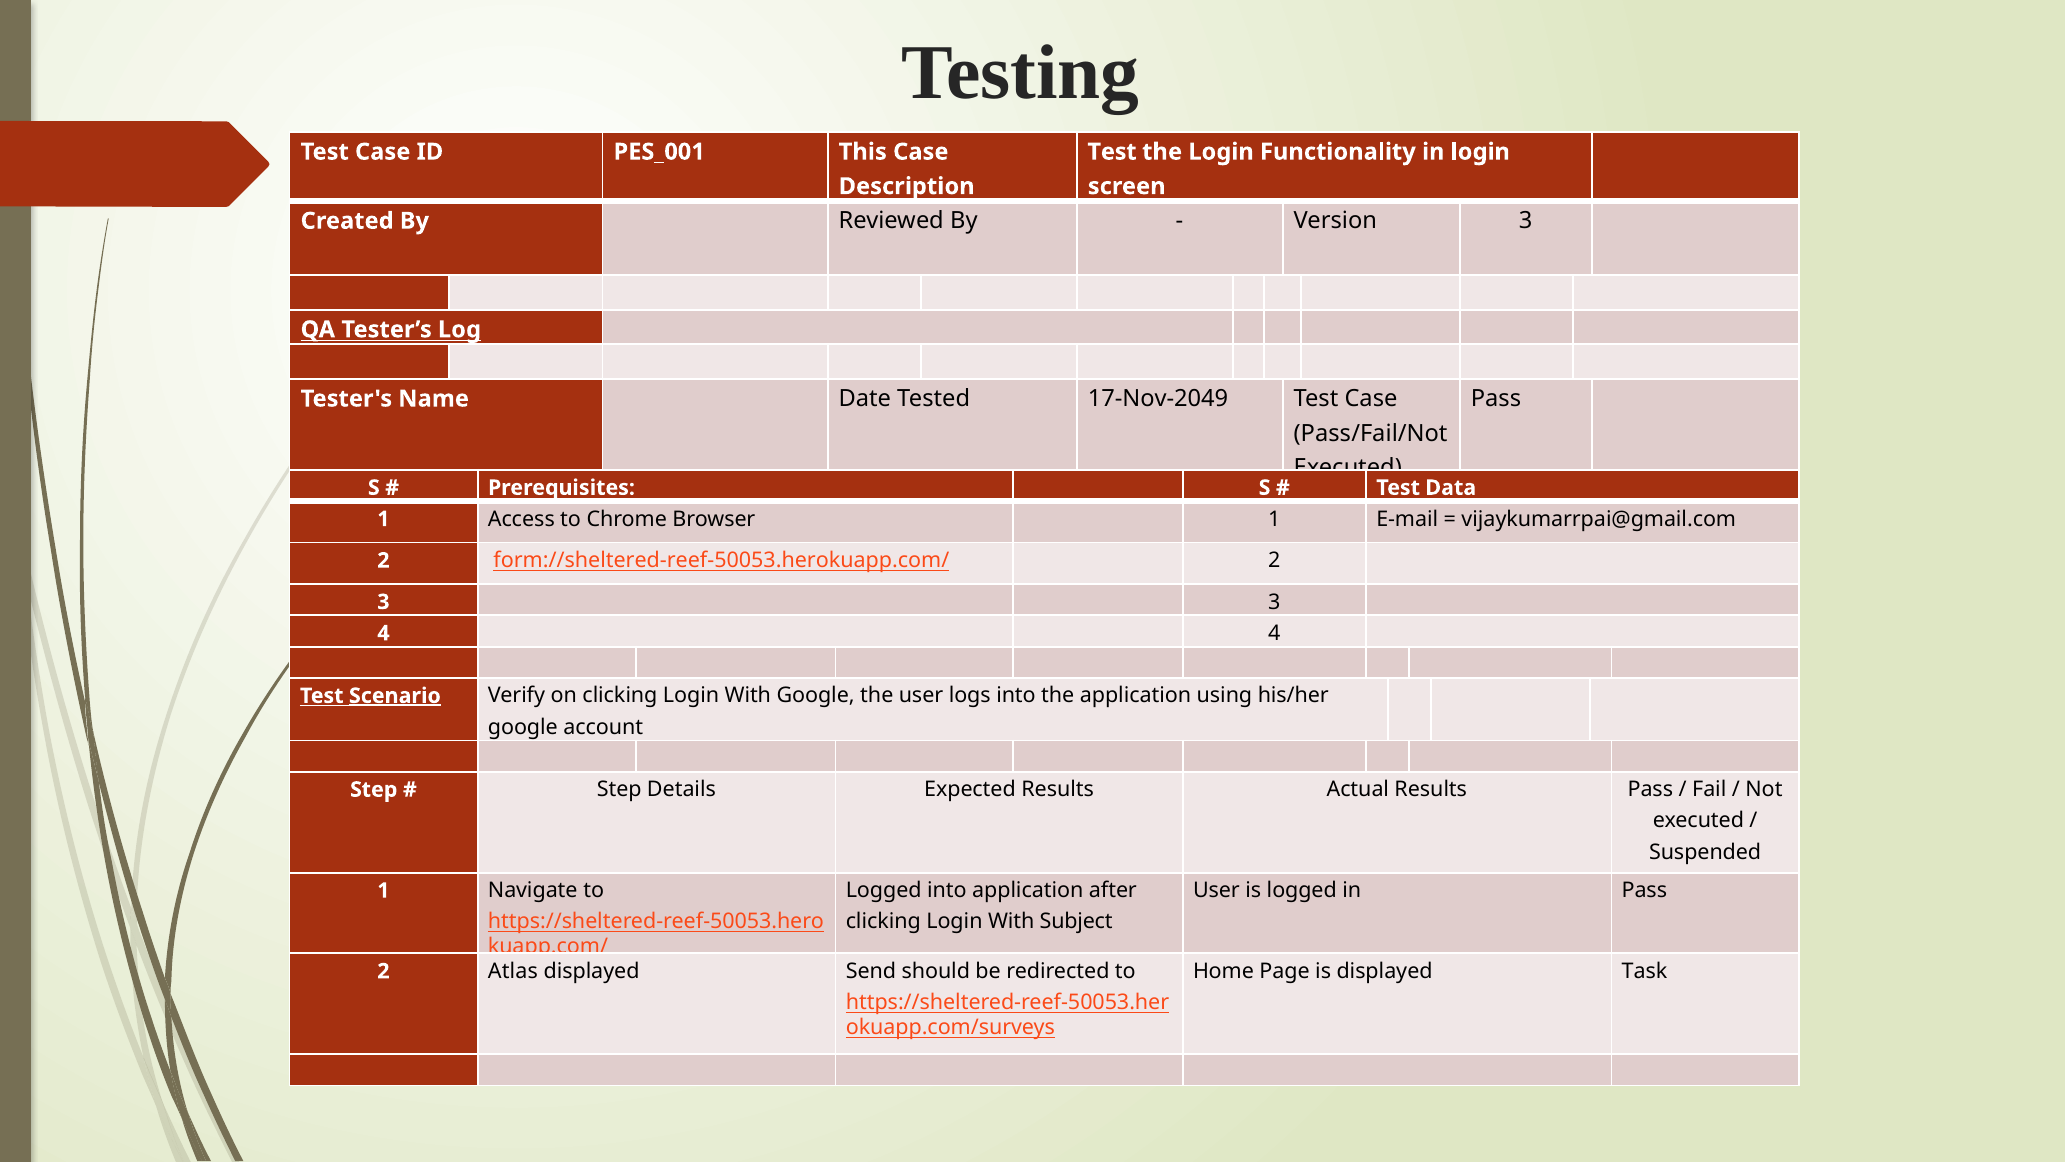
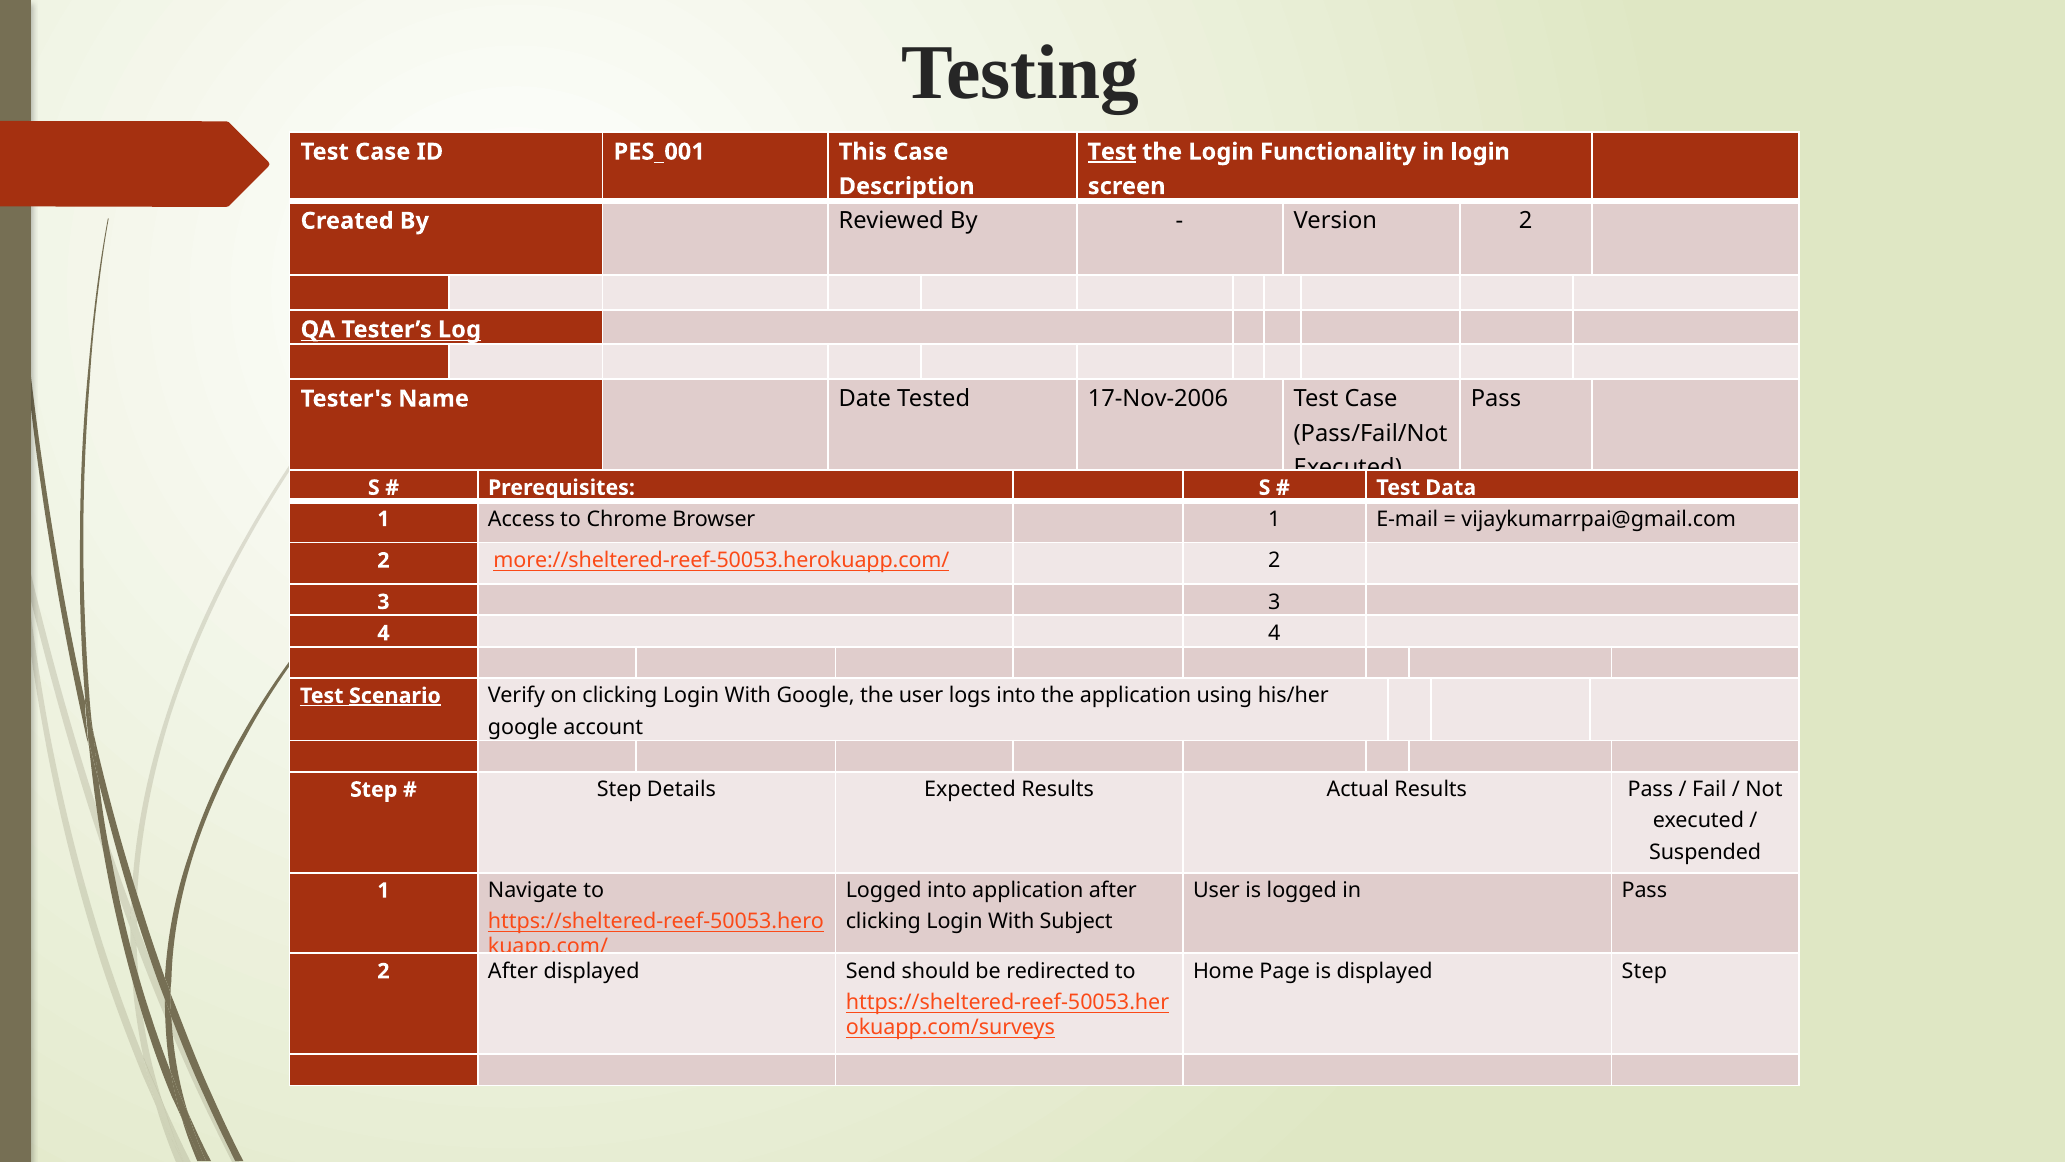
Test at (1112, 152) underline: none -> present
Version 3: 3 -> 2
17-Nov-2049: 17-Nov-2049 -> 17-Nov-2006
form://sheltered-reef-50053.herokuapp.com/: form://sheltered-reef-50053.herokuapp.com/ -> more://sheltered-reef-50053.herokuapp.com/
displayed Task: Task -> Step
2 Atlas: Atlas -> After
